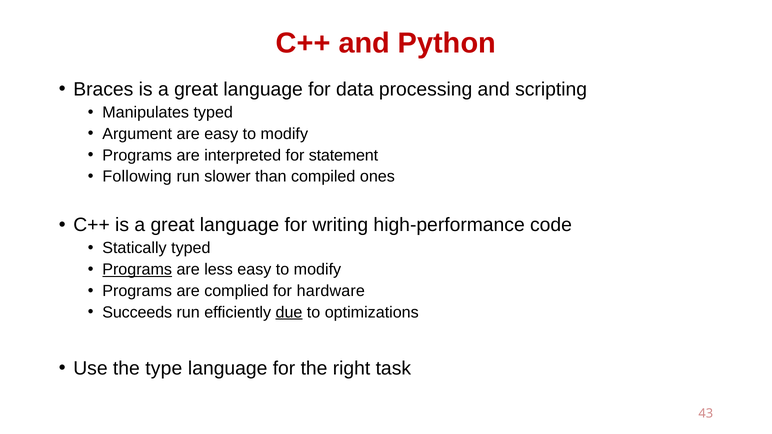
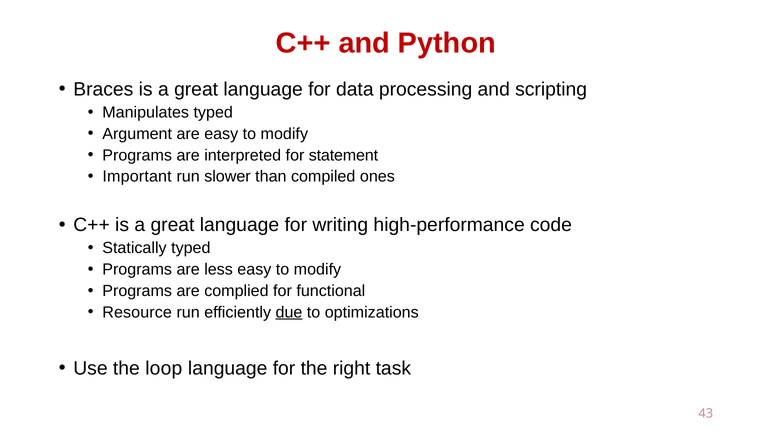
Following: Following -> Important
Programs at (137, 270) underline: present -> none
hardware: hardware -> functional
Succeeds: Succeeds -> Resource
type: type -> loop
